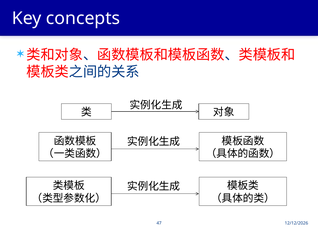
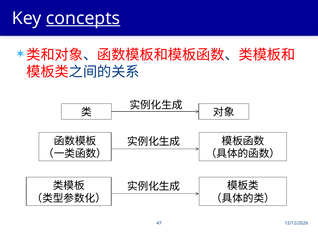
concepts underline: none -> present
